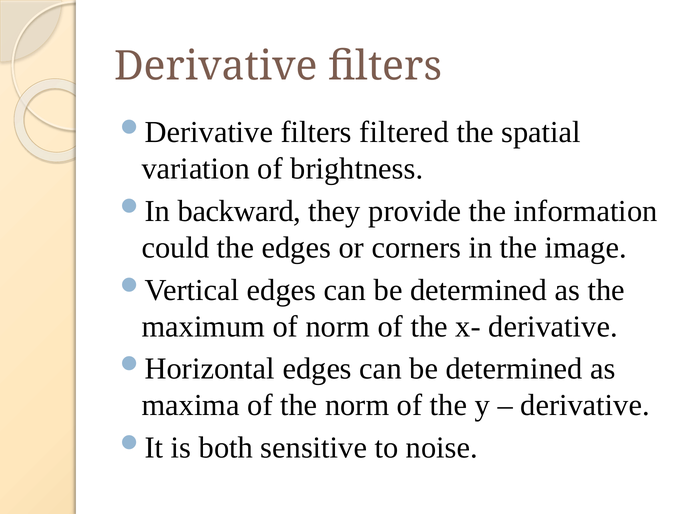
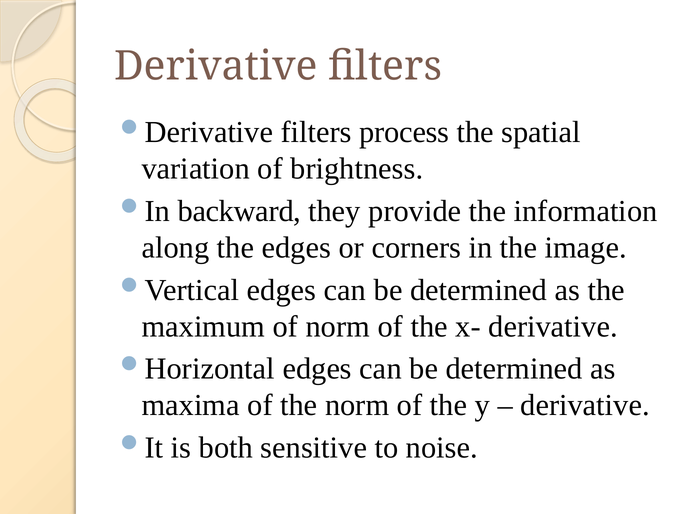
filtered: filtered -> process
could: could -> along
